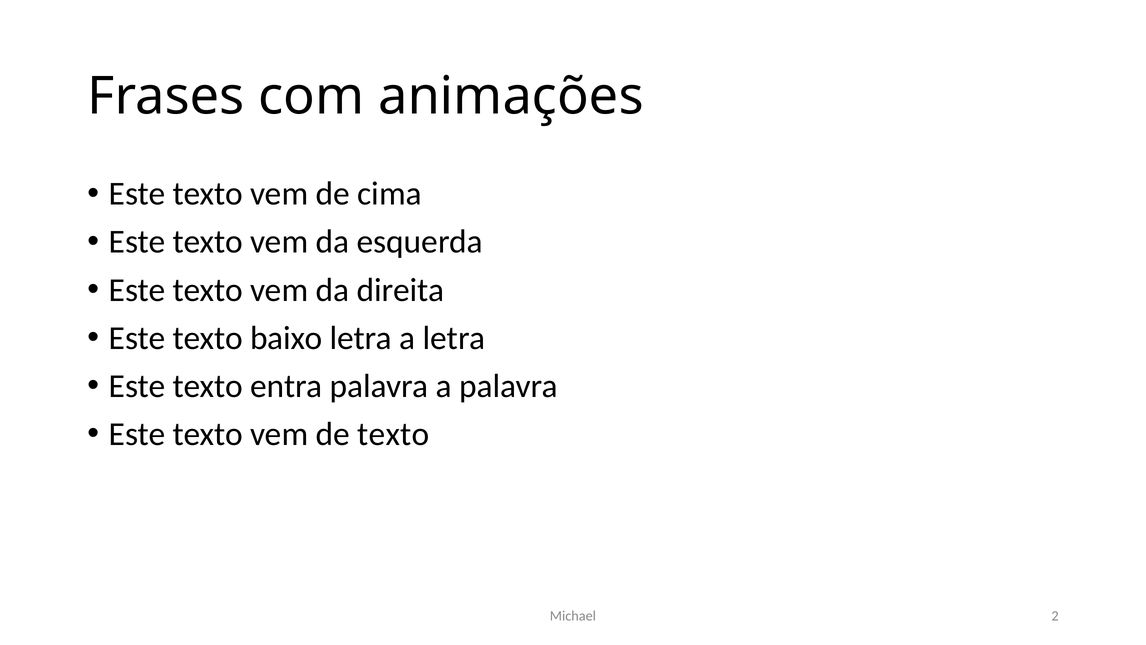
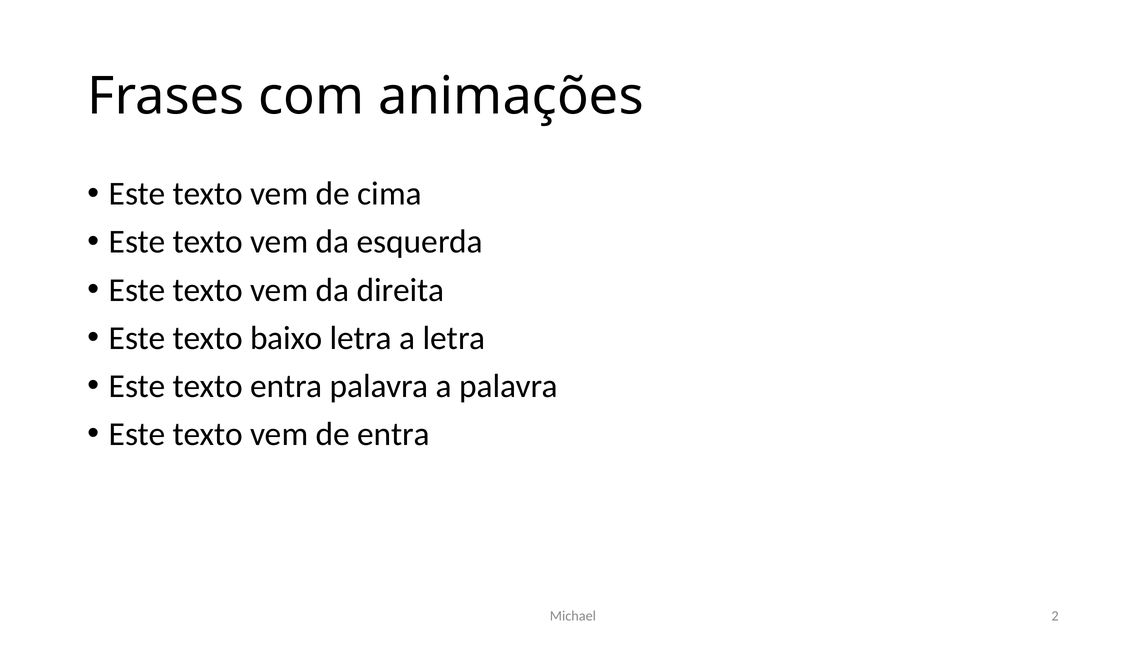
de texto: texto -> entra
